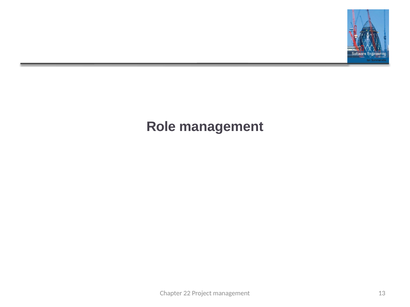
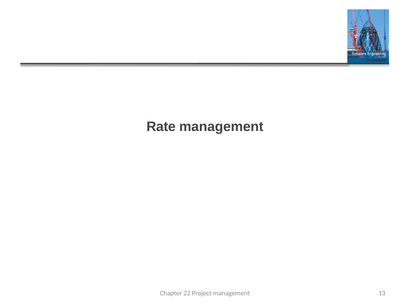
Role: Role -> Rate
